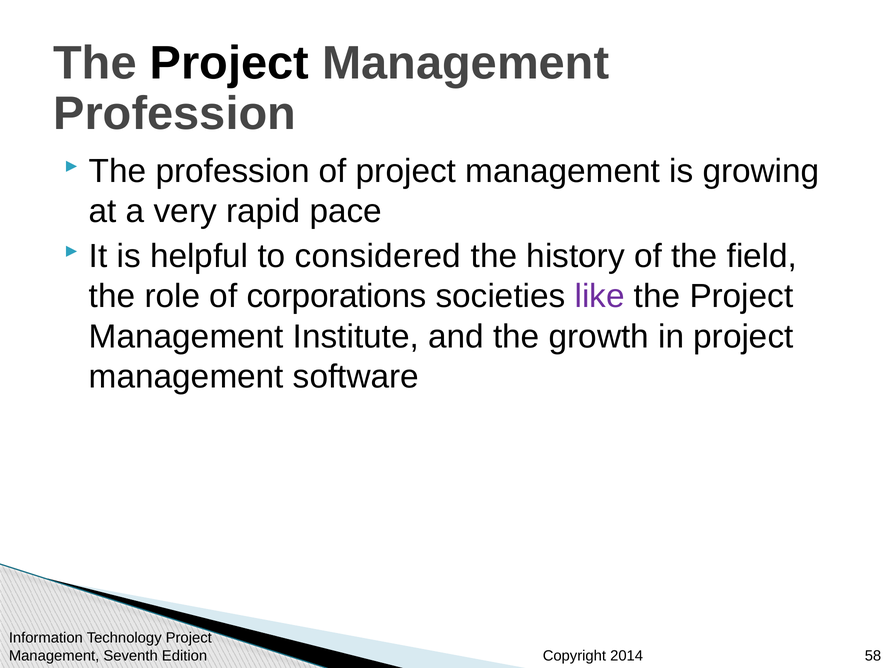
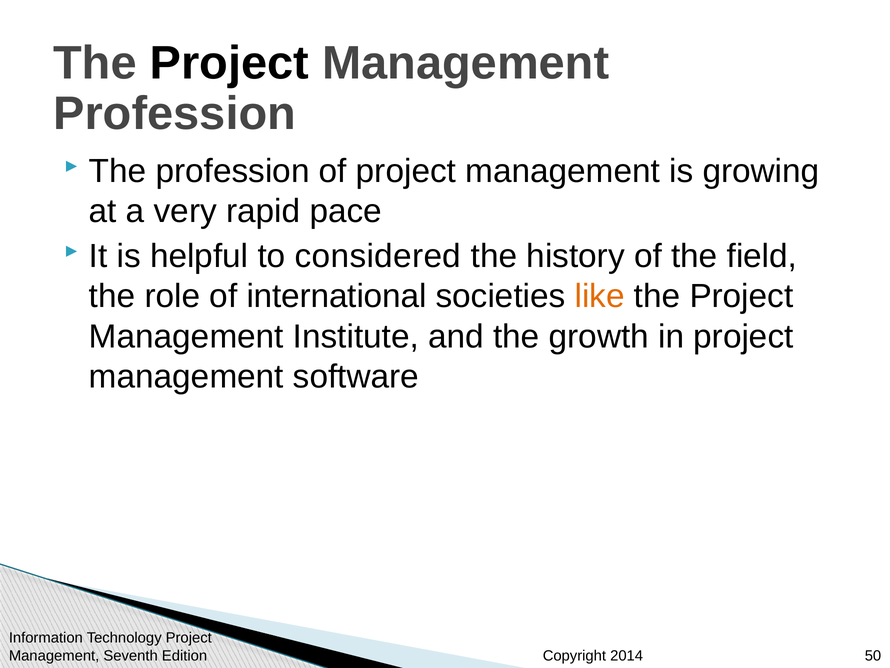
corporations: corporations -> international
like colour: purple -> orange
58: 58 -> 50
